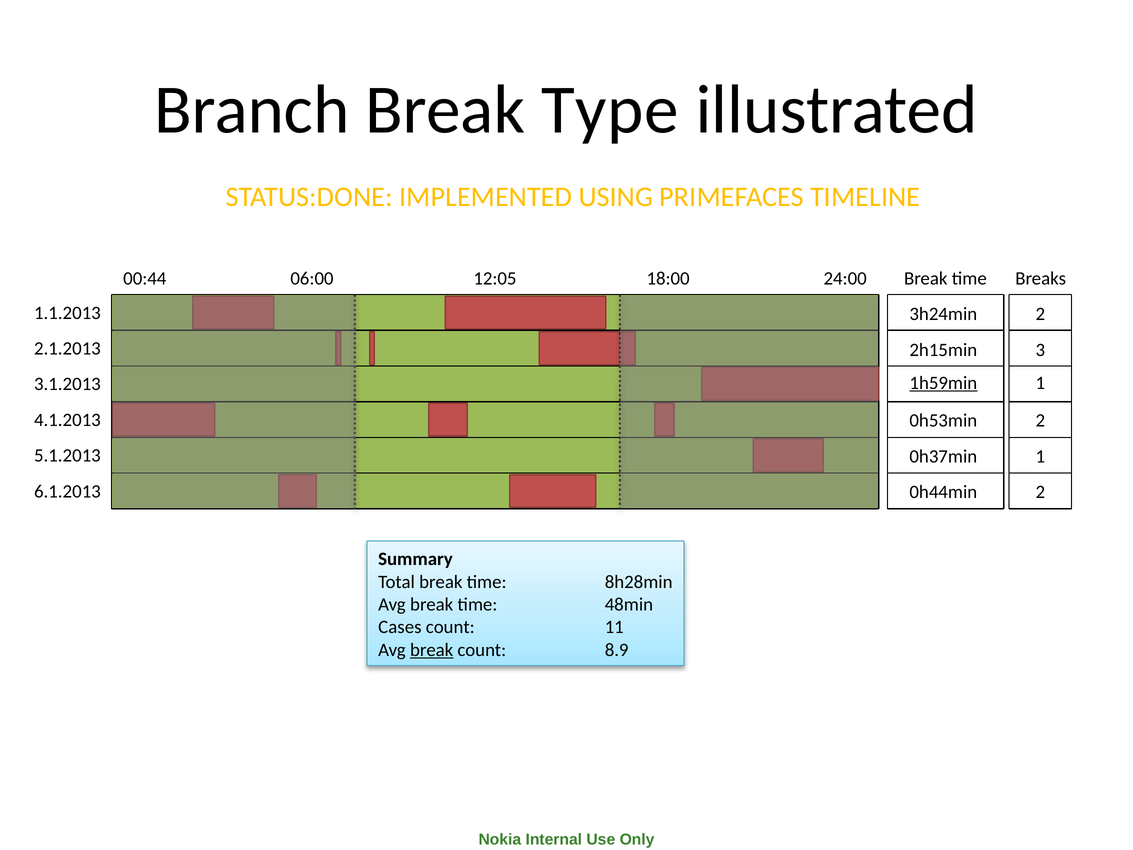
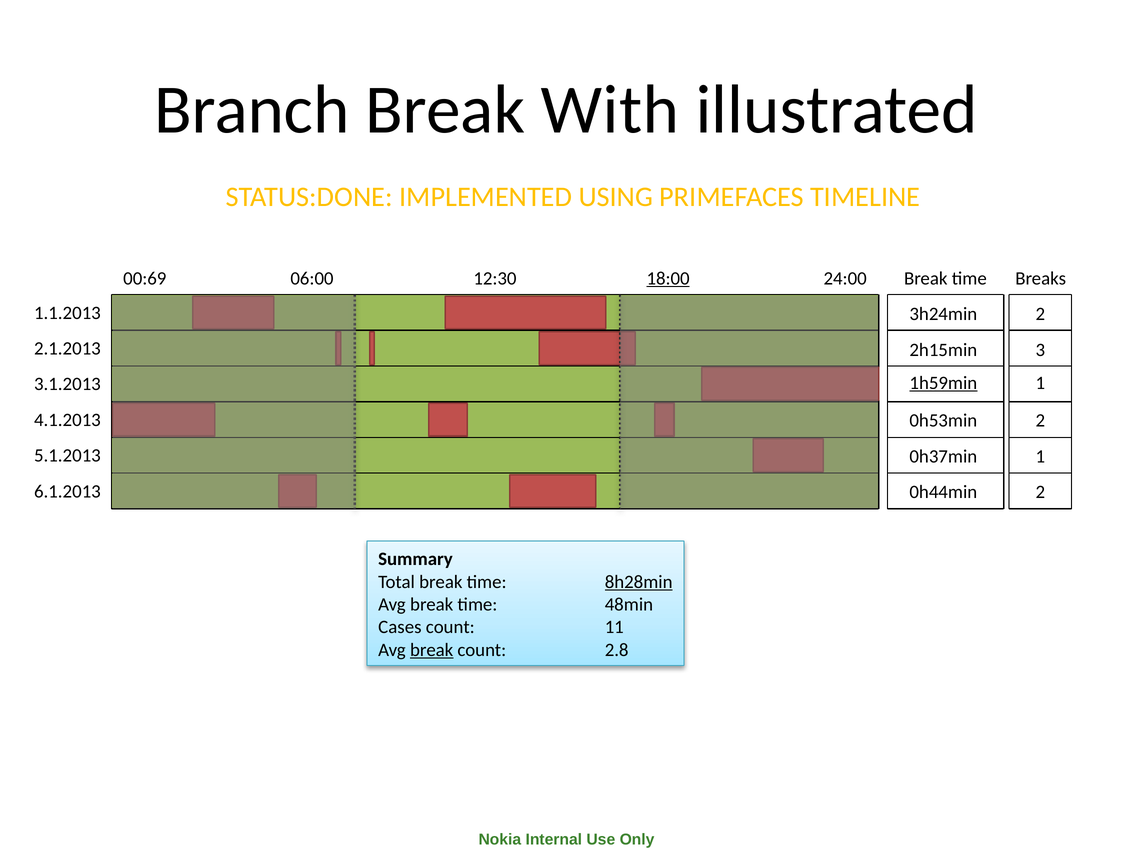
Type: Type -> With
00:44: 00:44 -> 00:69
12:05: 12:05 -> 12:30
18:00 underline: none -> present
8h28min underline: none -> present
8.9: 8.9 -> 2.8
